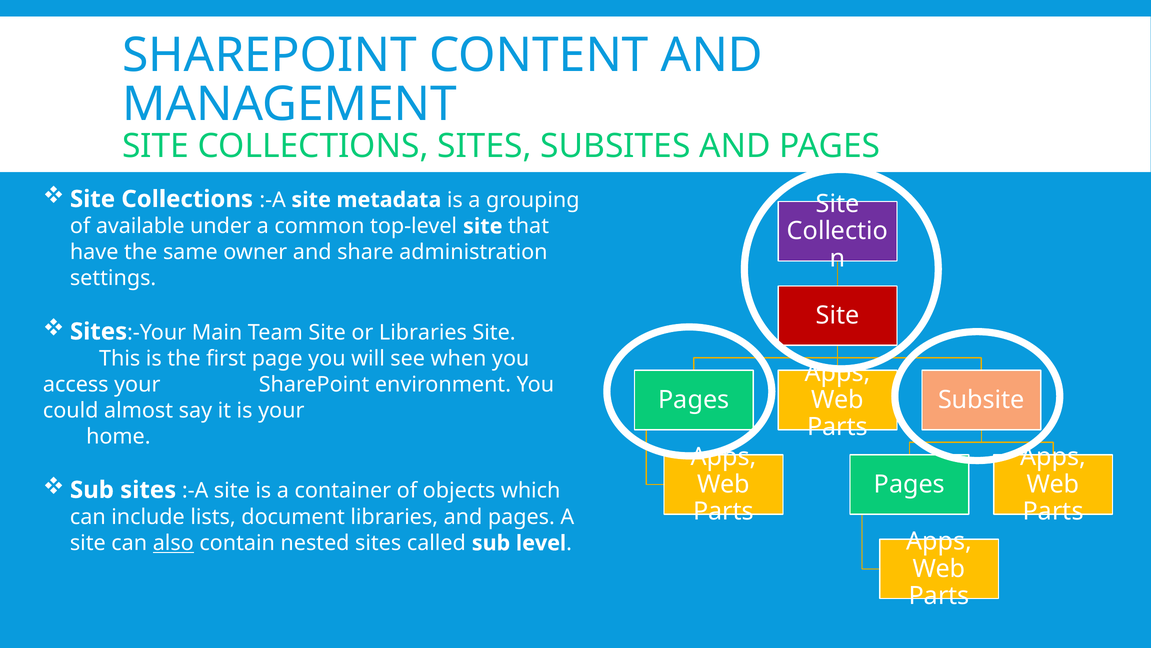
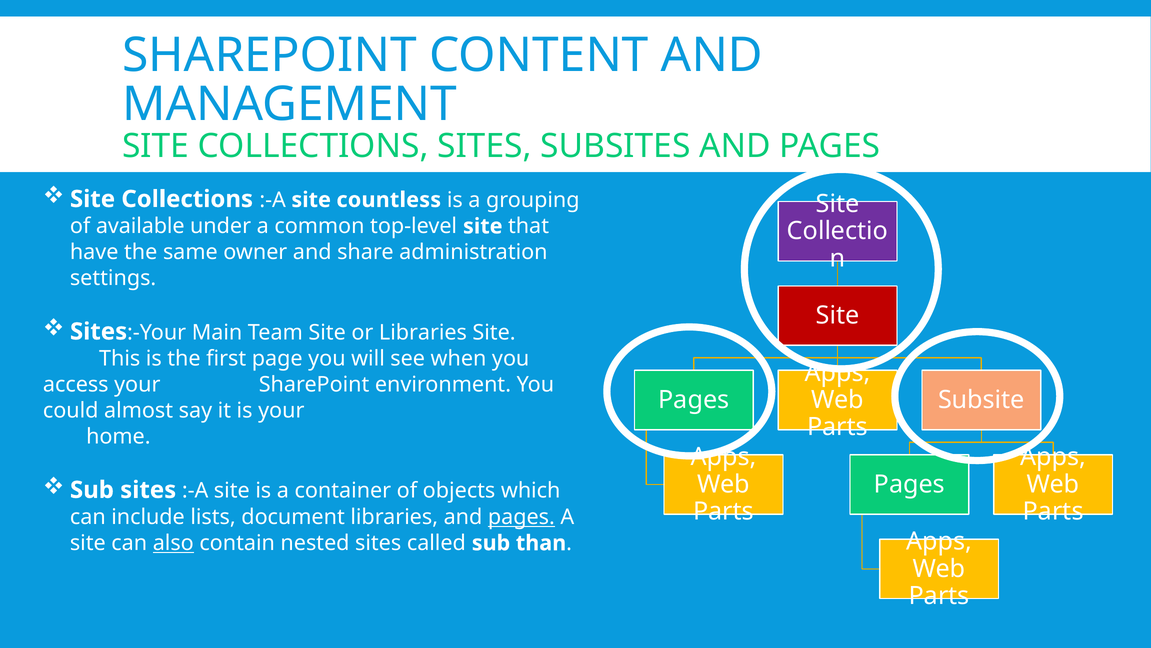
metadata: metadata -> countless
pages at (521, 517) underline: none -> present
level: level -> than
